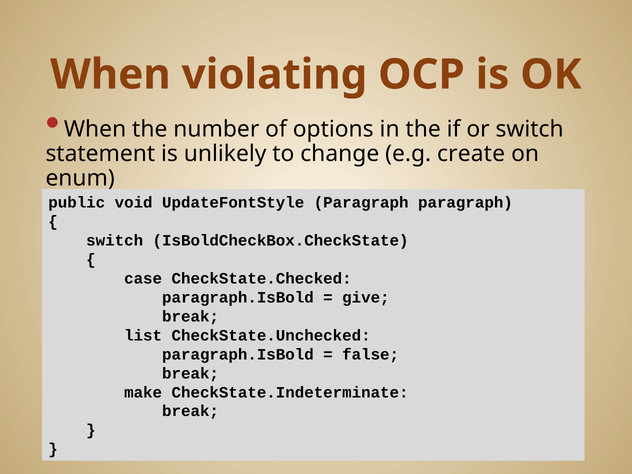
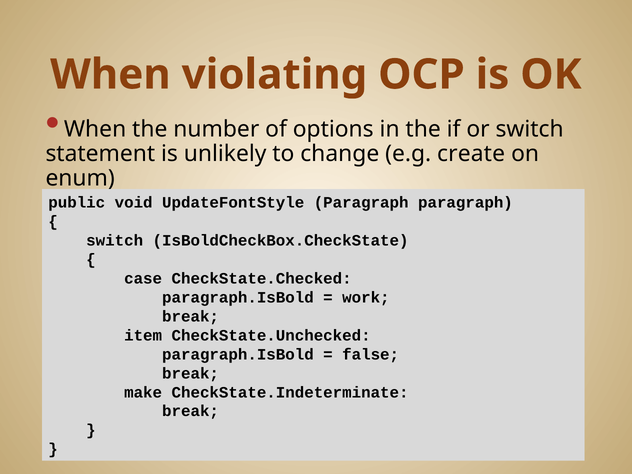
give: give -> work
list: list -> item
